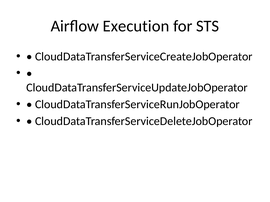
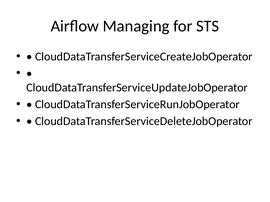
Execution: Execution -> Managing
